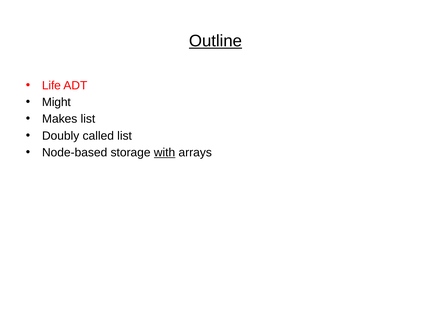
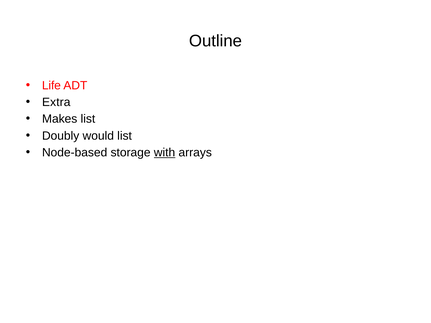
Outline underline: present -> none
Might: Might -> Extra
called: called -> would
